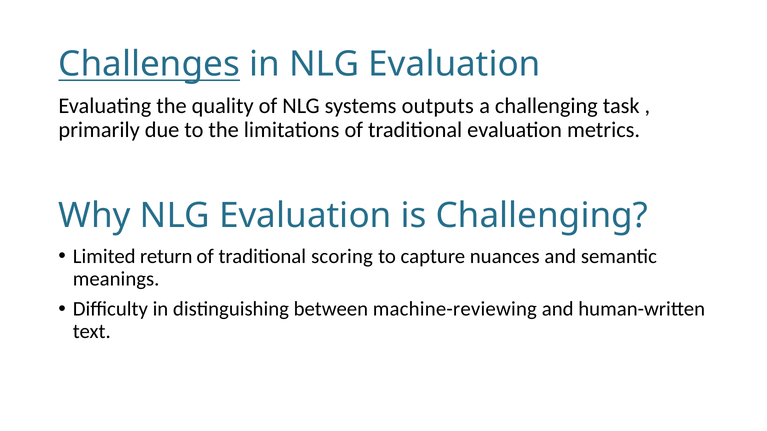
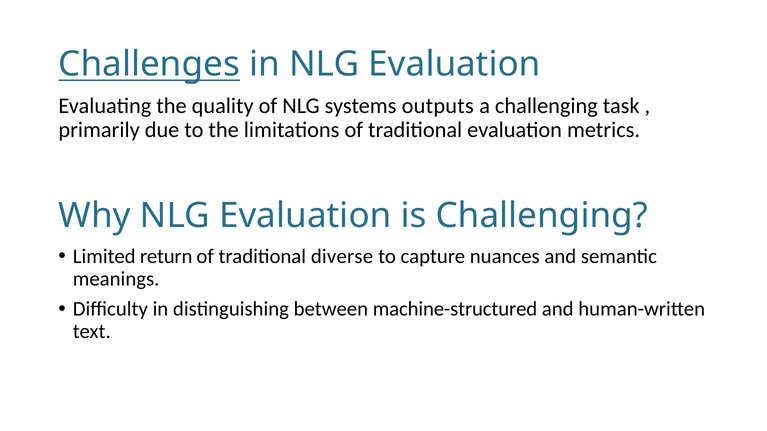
scoring: scoring -> diverse
machine-reviewing: machine-reviewing -> machine-structured
